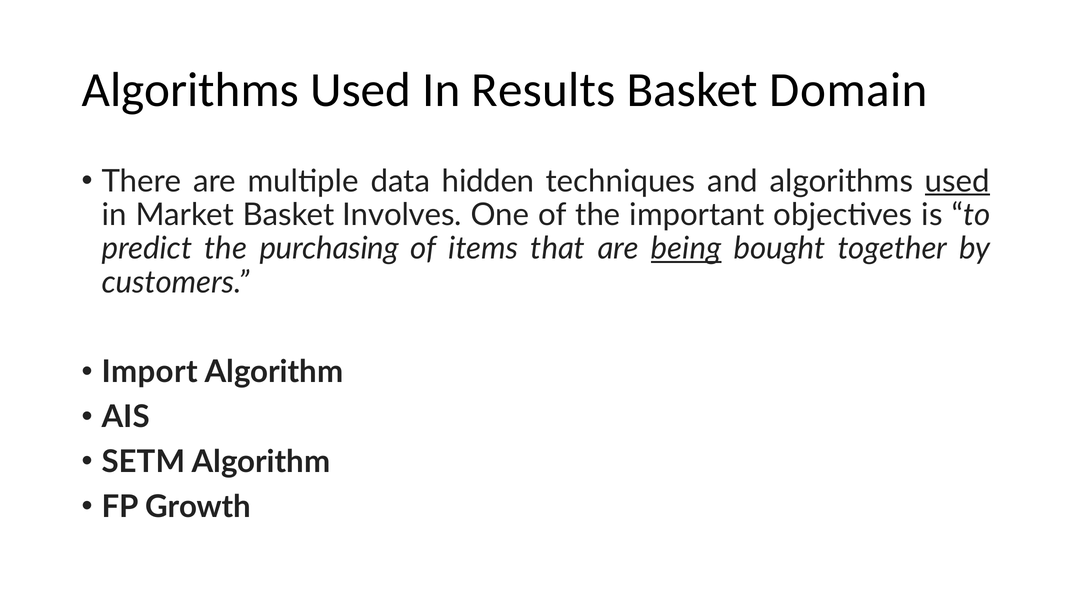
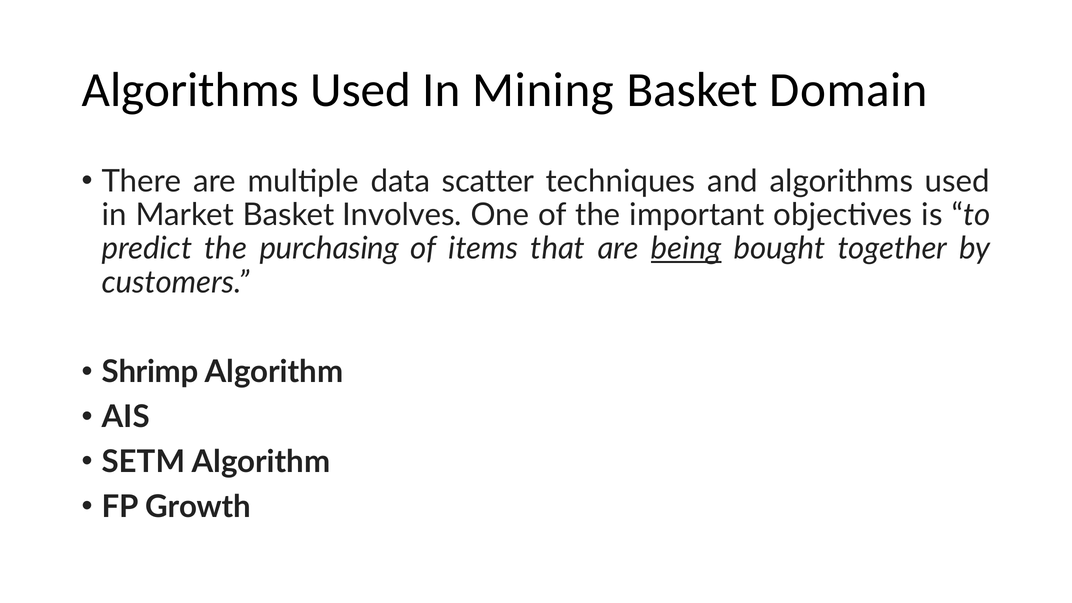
Results: Results -> Mining
hidden: hidden -> scatter
used at (957, 181) underline: present -> none
Import: Import -> Shrimp
